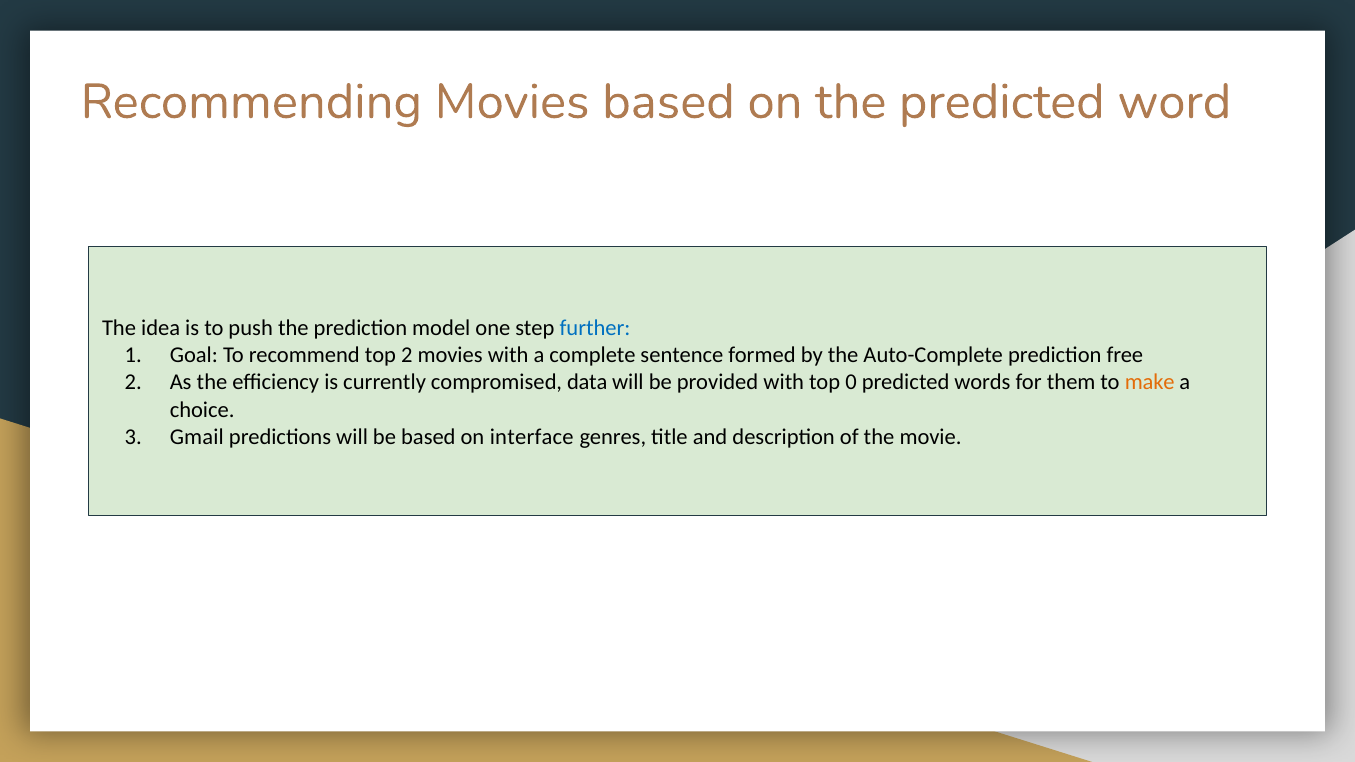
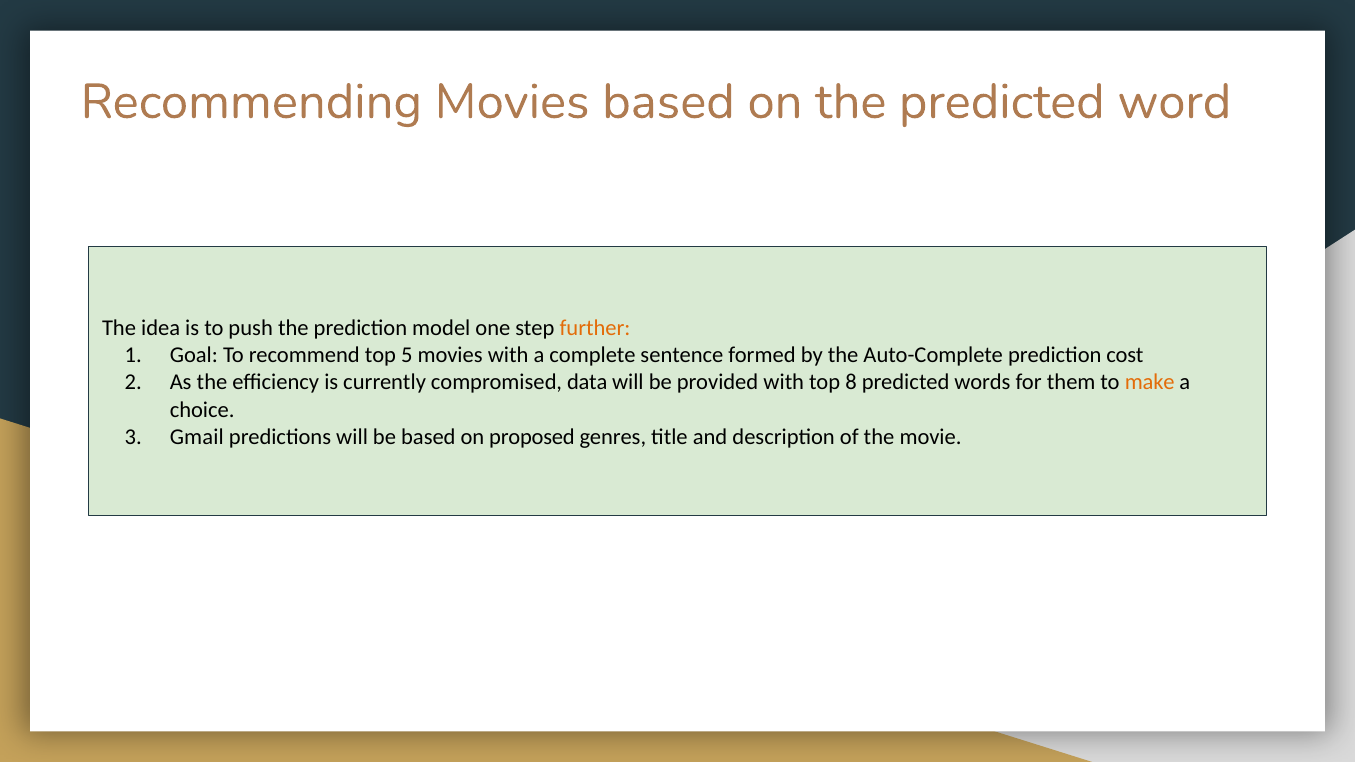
further colour: blue -> orange
top 2: 2 -> 5
free: free -> cost
0: 0 -> 8
interface: interface -> proposed
